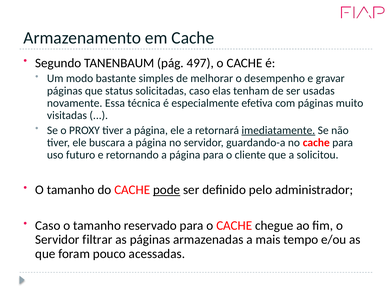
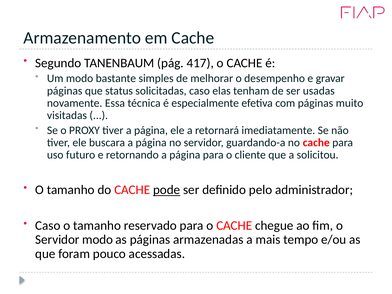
497: 497 -> 417
imediatamente underline: present -> none
Servidor filtrar: filtrar -> modo
